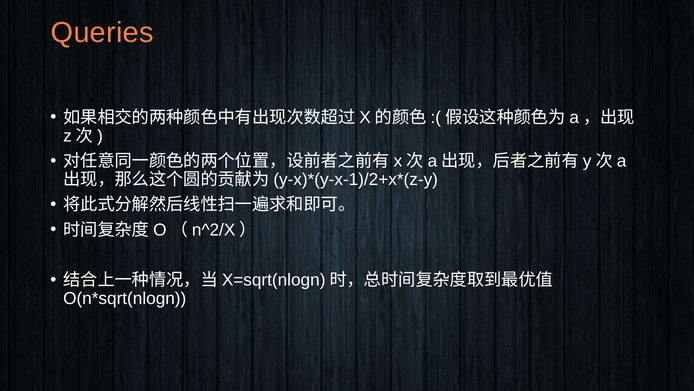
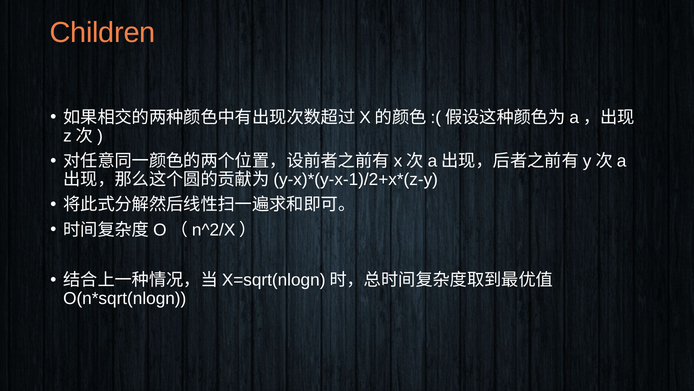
Queries: Queries -> Children
